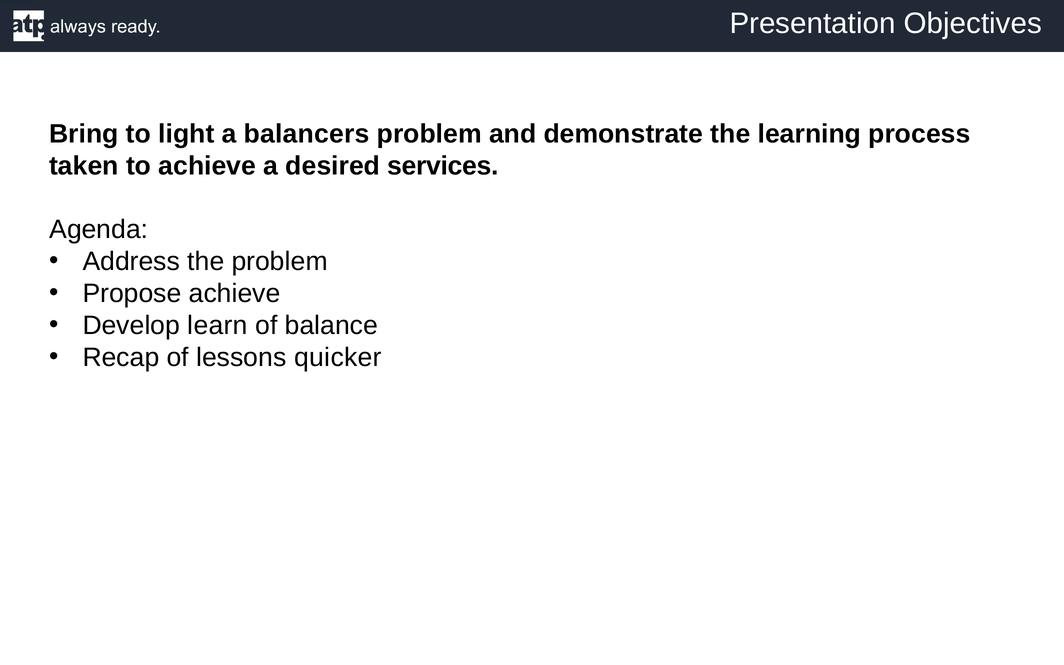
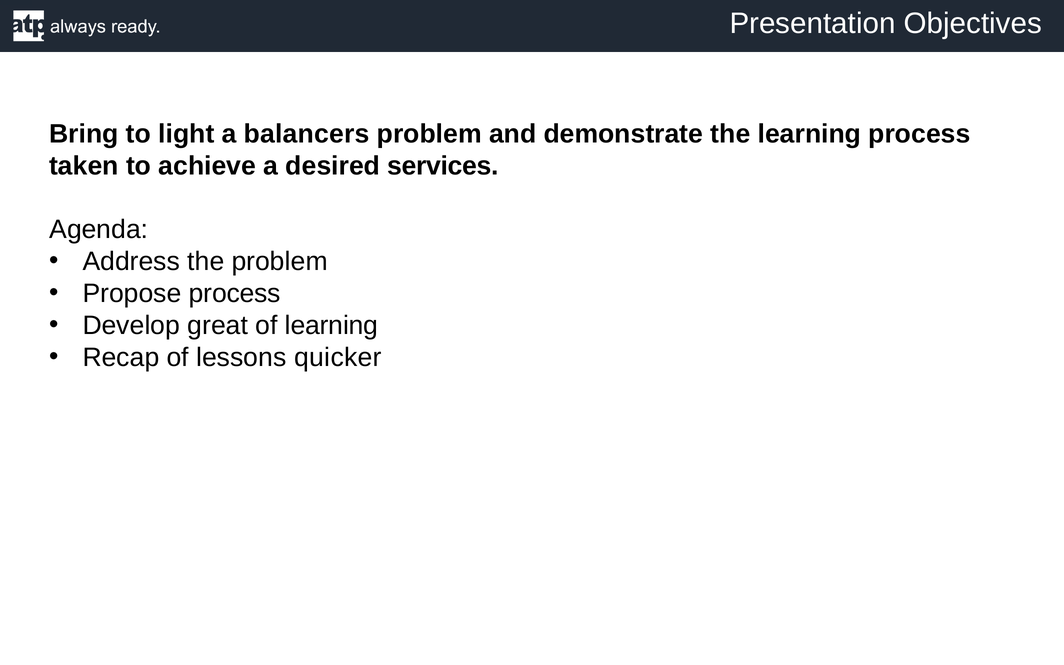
Propose achieve: achieve -> process
learn: learn -> great
of balance: balance -> learning
